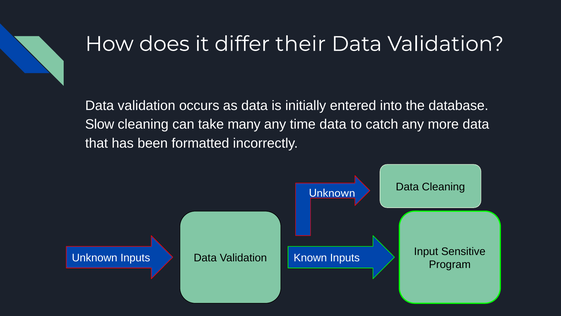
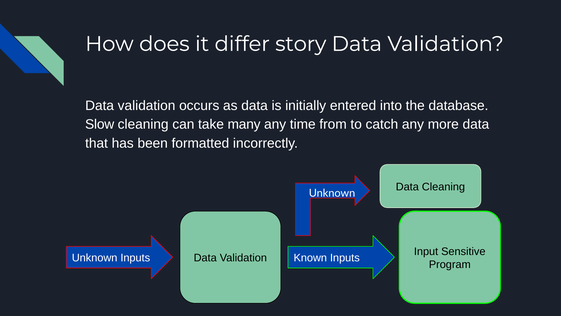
their: their -> story
time data: data -> from
